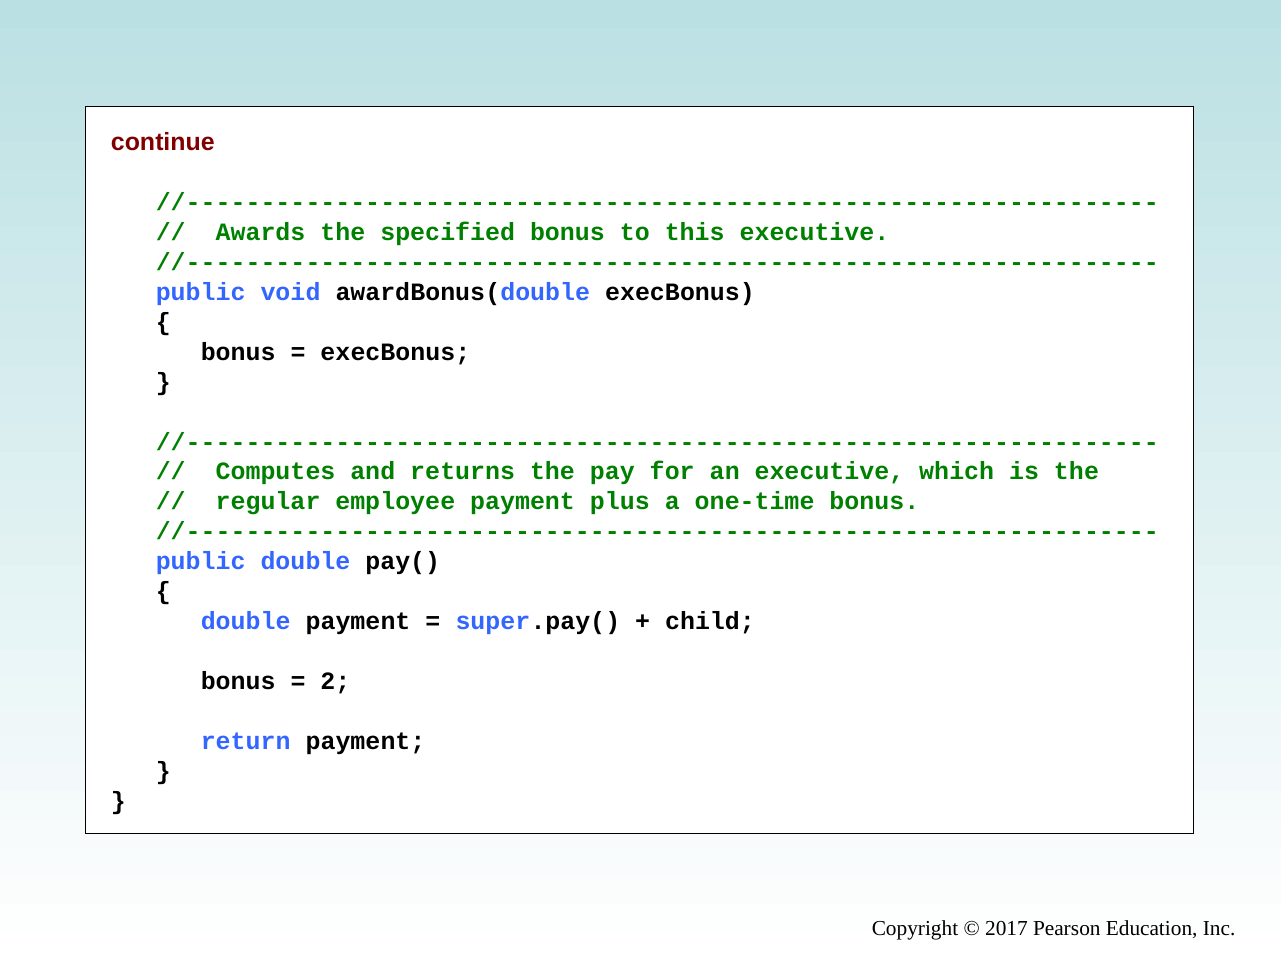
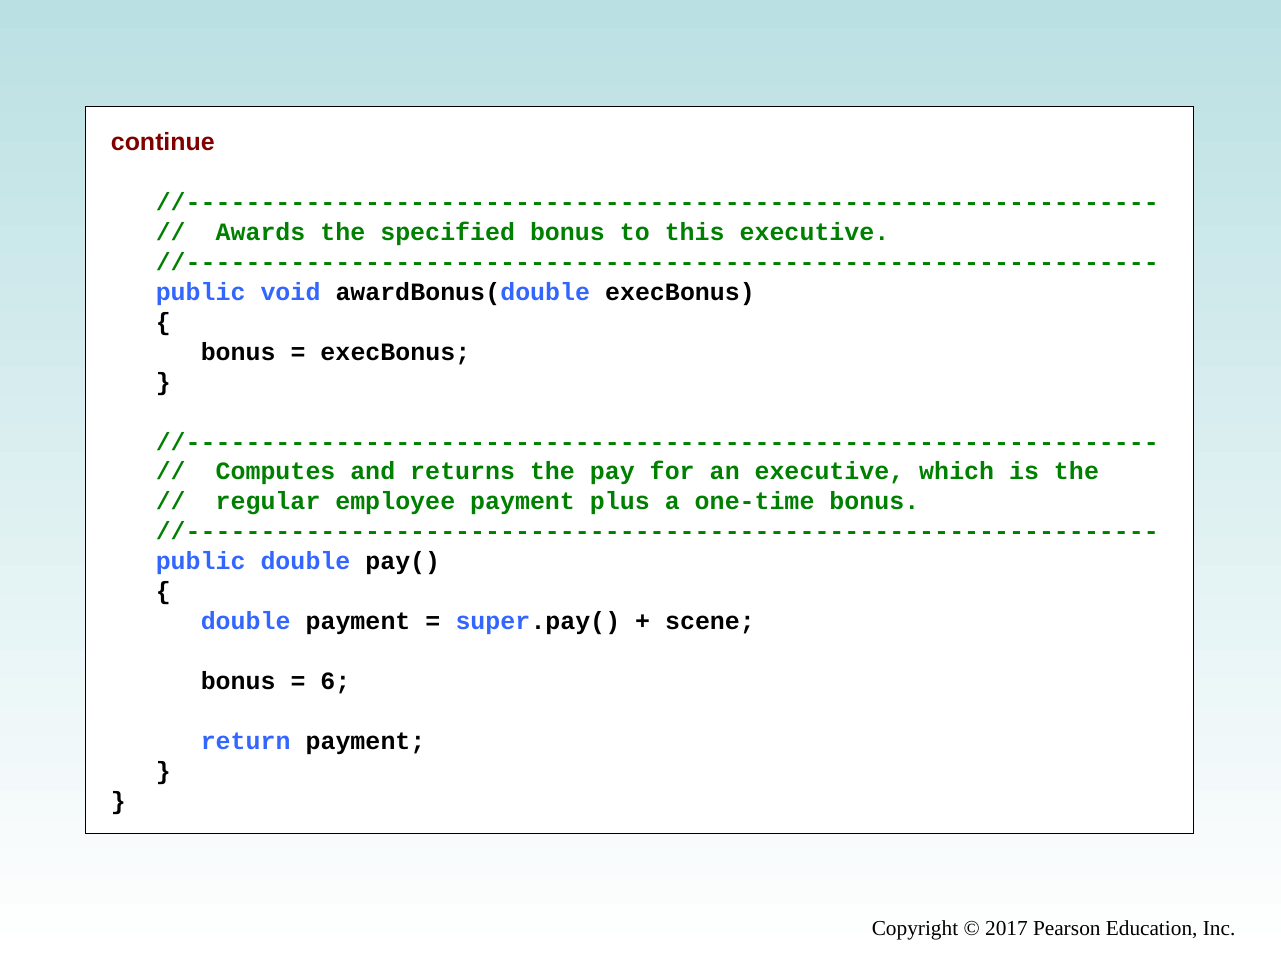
child: child -> scene
2: 2 -> 6
